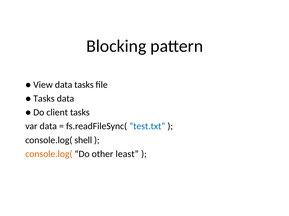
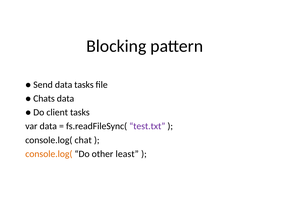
View: View -> Send
Tasks at (44, 99): Tasks -> Chats
test.txt colour: blue -> purple
shell: shell -> chat
